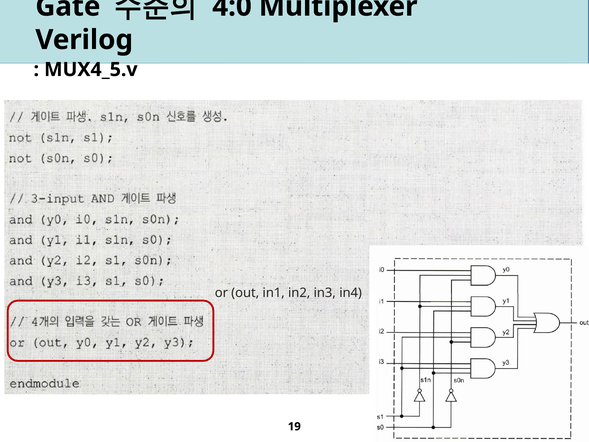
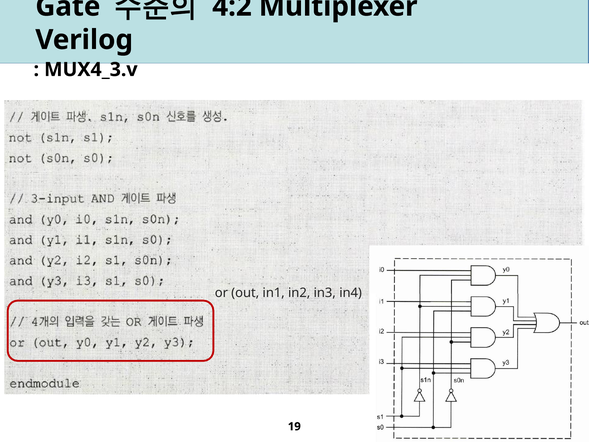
4:0: 4:0 -> 4:2
MUX4_5.v: MUX4_5.v -> MUX4_3.v
